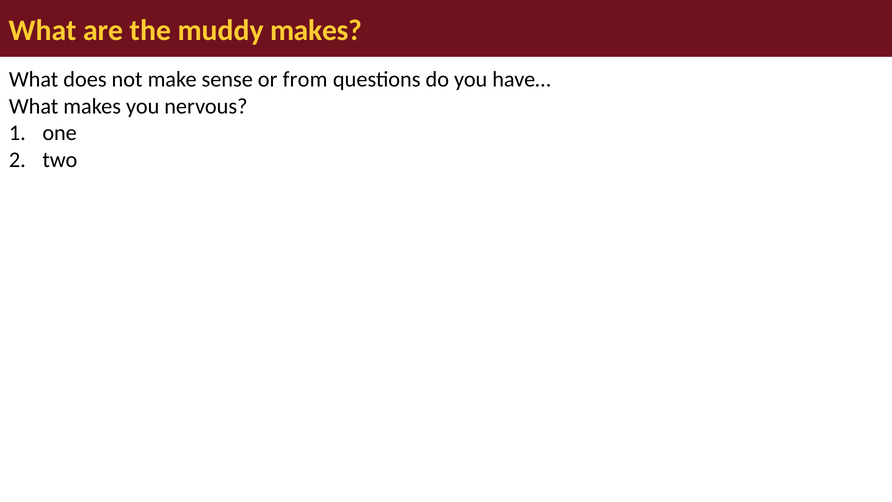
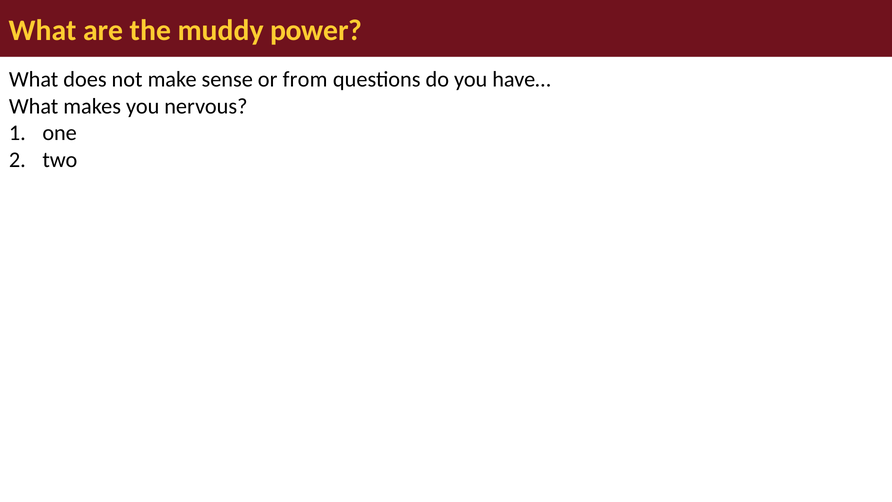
muddy makes: makes -> power
